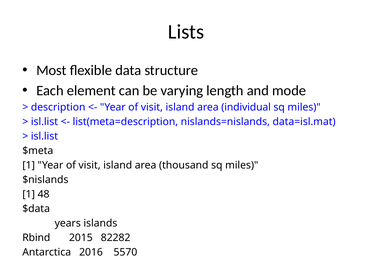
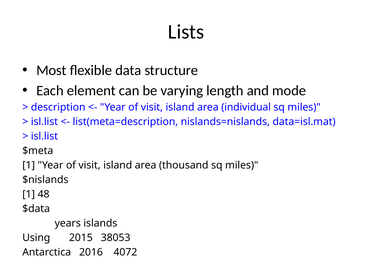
Rbind: Rbind -> Using
82282: 82282 -> 38053
5570: 5570 -> 4072
